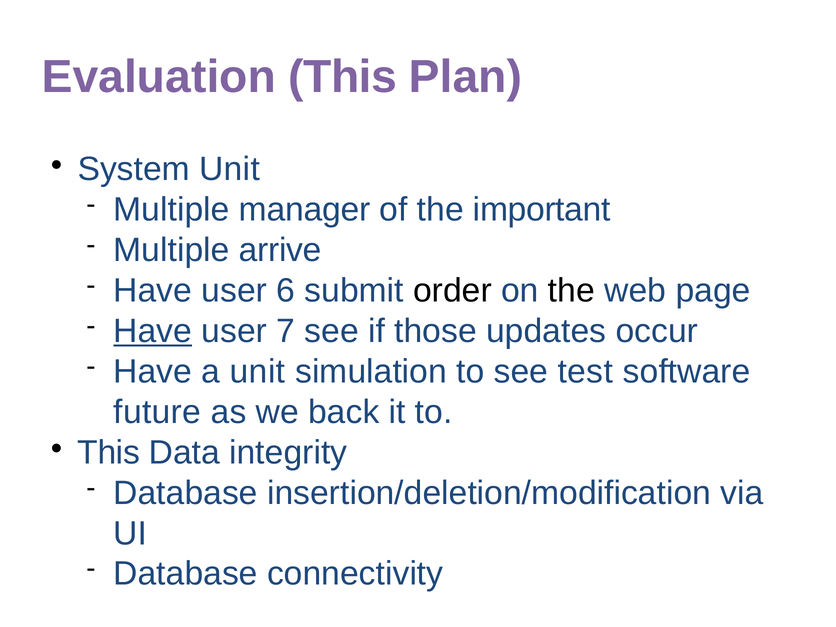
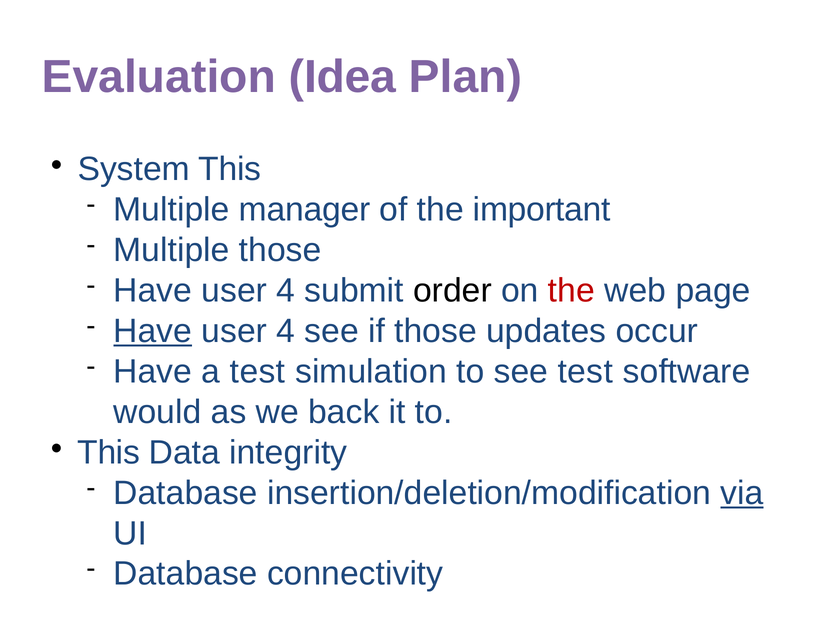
Evaluation This: This -> Idea
System Unit: Unit -> This
Multiple arrive: arrive -> those
6 at (286, 291): 6 -> 4
the at (571, 291) colour: black -> red
7 at (286, 331): 7 -> 4
a unit: unit -> test
future: future -> would
via underline: none -> present
